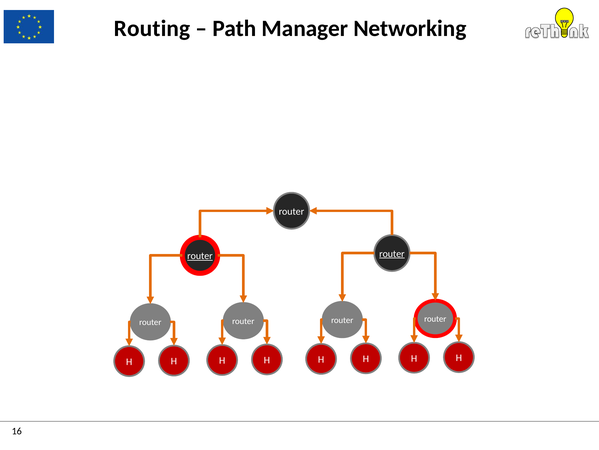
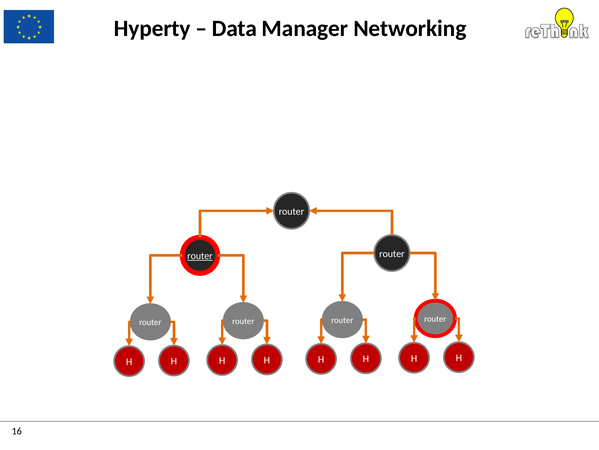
Routing: Routing -> Hyperty
Path: Path -> Data
router at (392, 253) underline: present -> none
